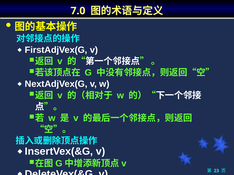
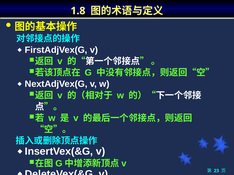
7.0: 7.0 -> 1.8
